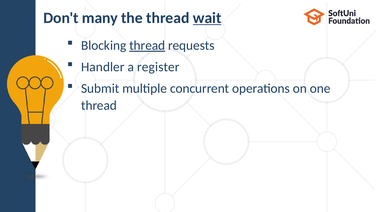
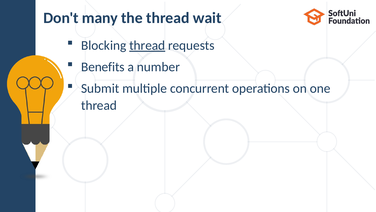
wait underline: present -> none
Handler: Handler -> Benefits
register: register -> number
